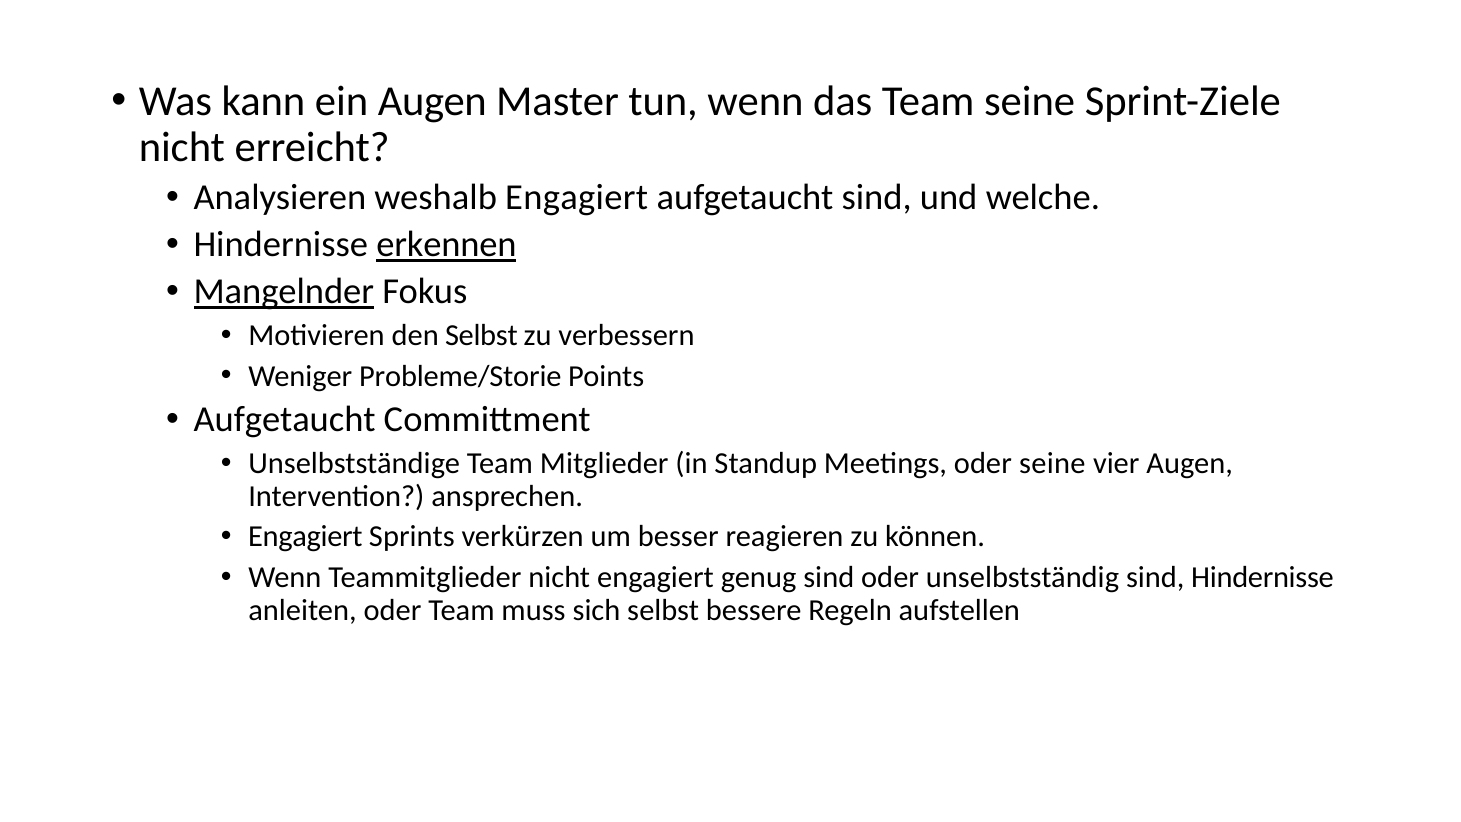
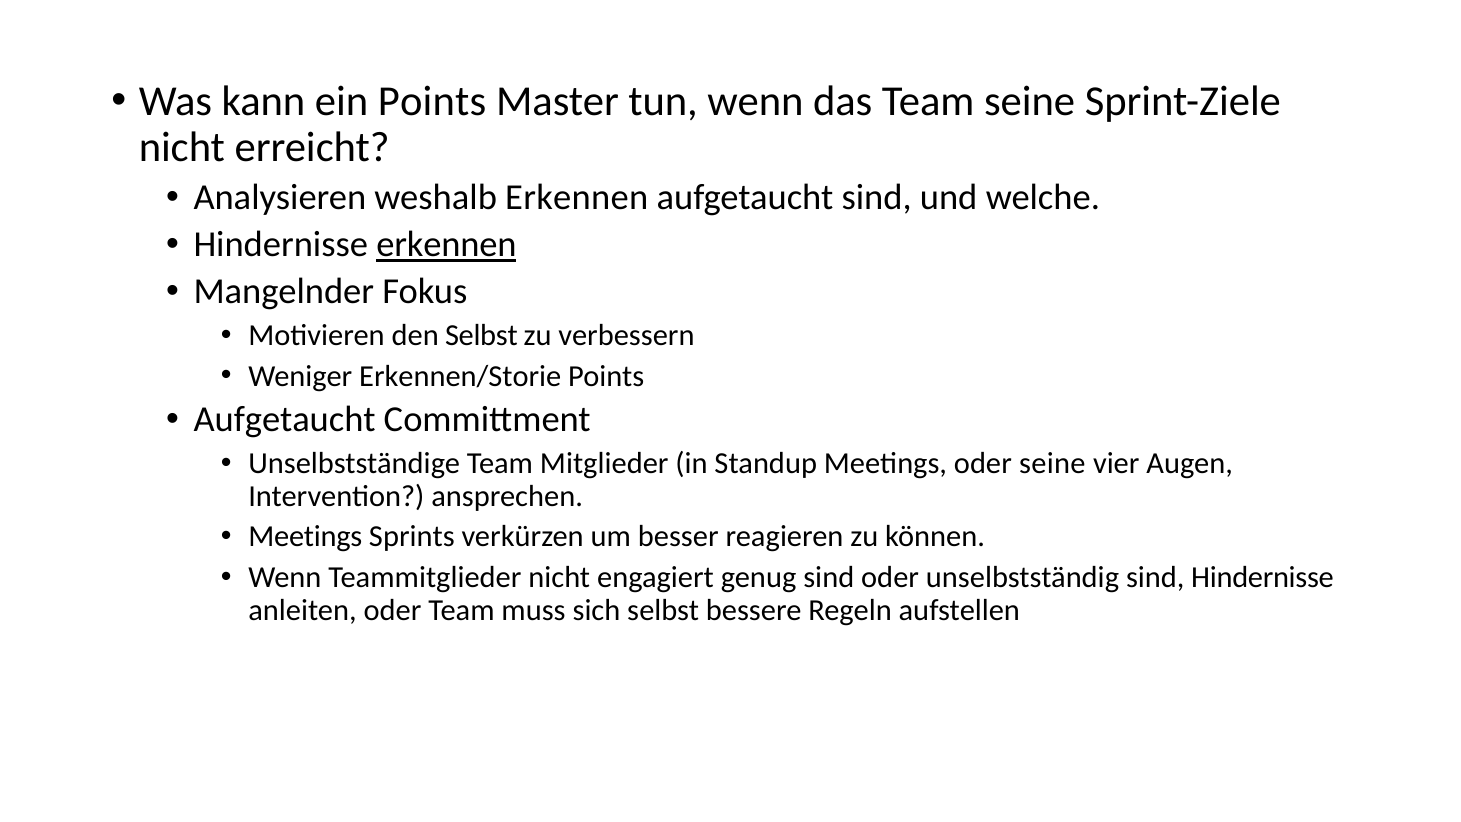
ein Augen: Augen -> Points
weshalb Engagiert: Engagiert -> Erkennen
Mangelnder underline: present -> none
Probleme/Storie: Probleme/Storie -> Erkennen/Storie
Engagiert at (305, 537): Engagiert -> Meetings
